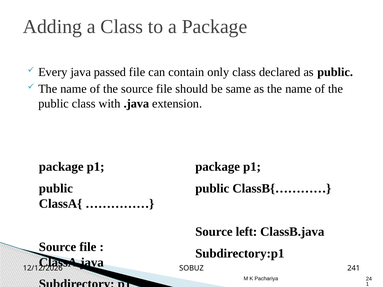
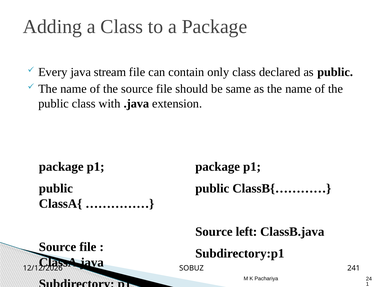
passed: passed -> stream
